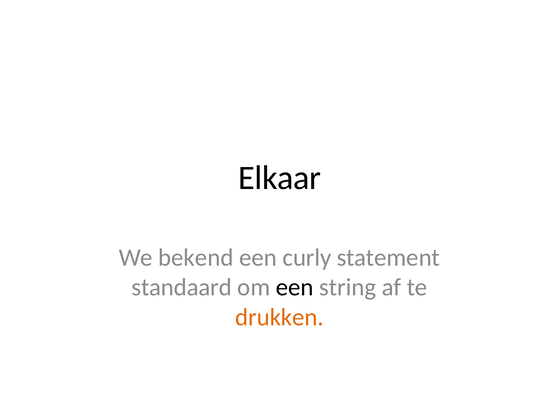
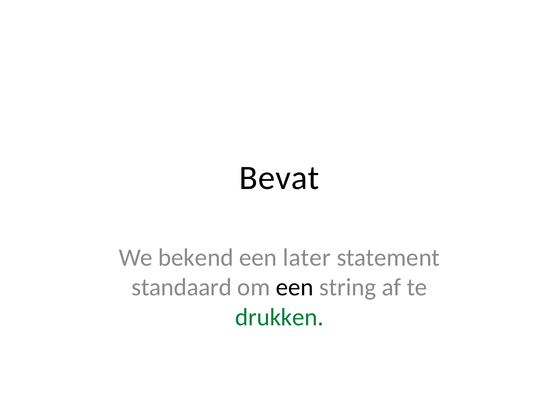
Elkaar: Elkaar -> Bevat
curly: curly -> later
drukken colour: orange -> green
